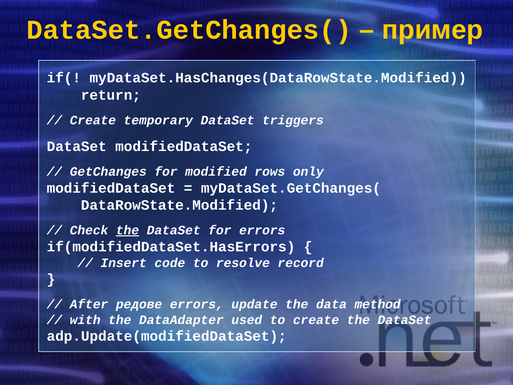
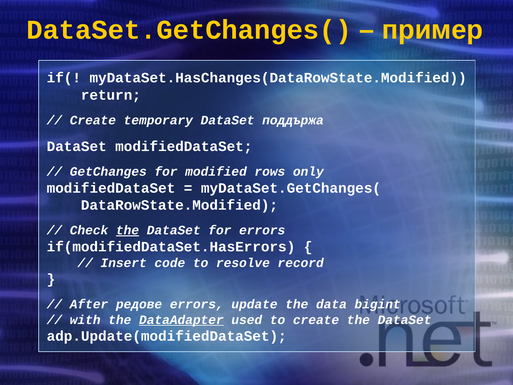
triggers: triggers -> поддържа
method: method -> bigint
DataAdapter underline: none -> present
